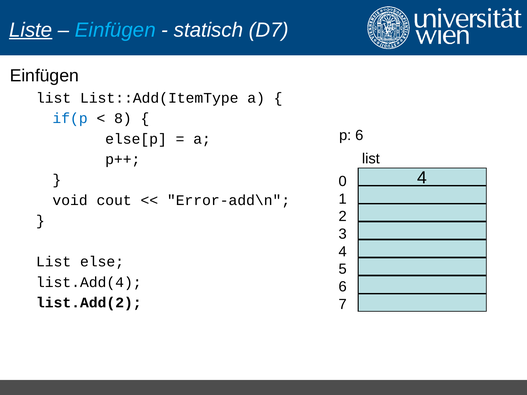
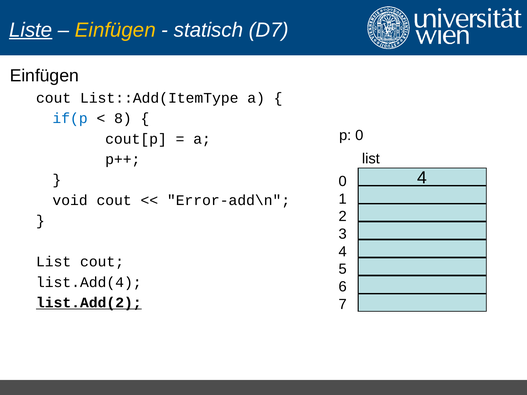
Einfügen at (115, 30) colour: light blue -> yellow
list at (54, 98): list -> cout
p 6: 6 -> 0
else[p: else[p -> cout[p
List else: else -> cout
list.Add(2 underline: none -> present
